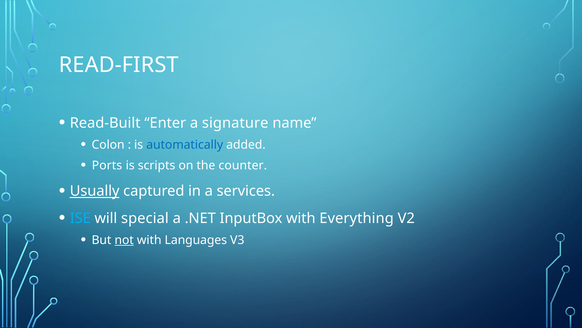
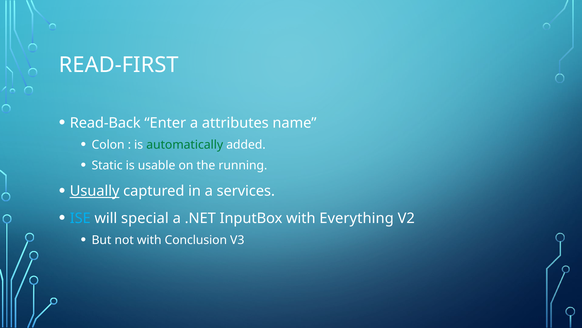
Read-Built: Read-Built -> Read-Back
signature: signature -> attributes
automatically colour: blue -> green
Ports: Ports -> Static
scripts: scripts -> usable
counter: counter -> running
not underline: present -> none
Languages: Languages -> Conclusion
